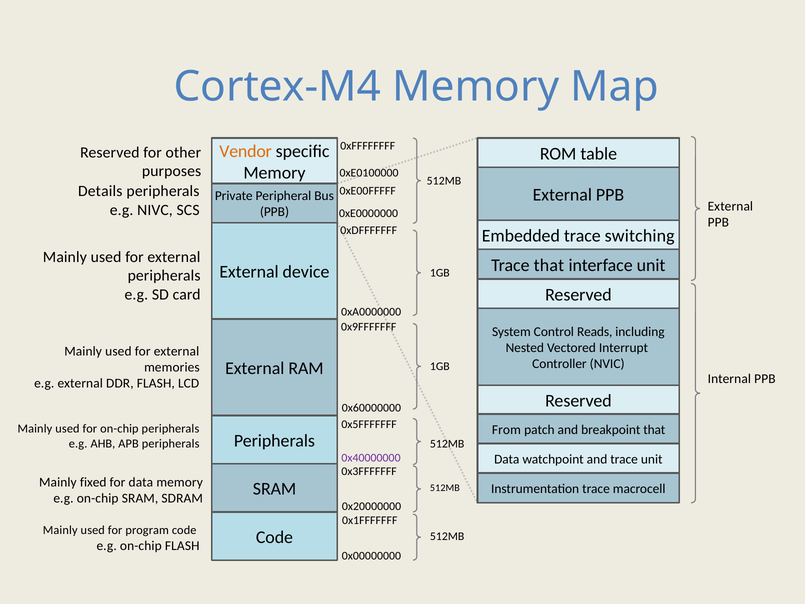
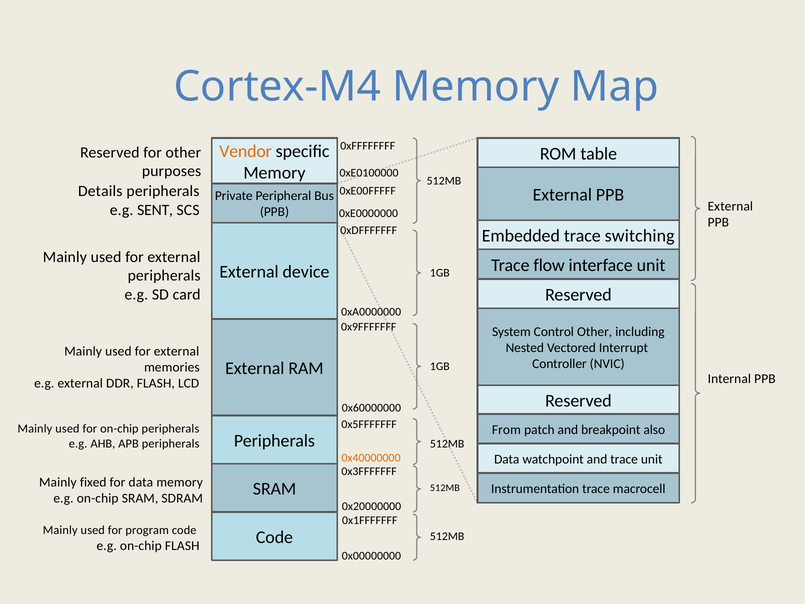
NIVC: NIVC -> SENT
Trace that: that -> flow
Control Reads: Reads -> Other
breakpoint that: that -> also
0x40000000 colour: purple -> orange
